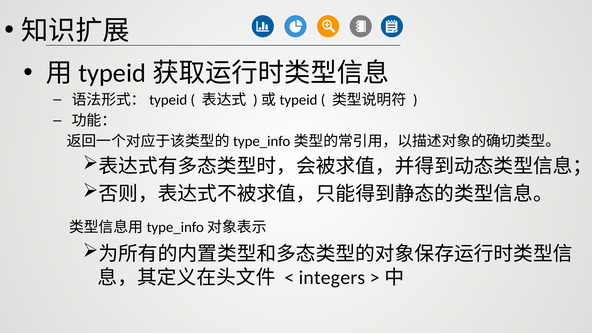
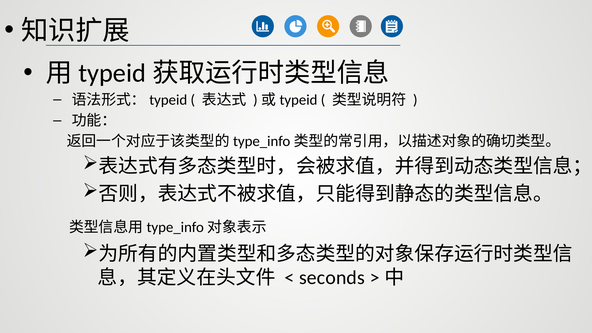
integers: integers -> seconds
